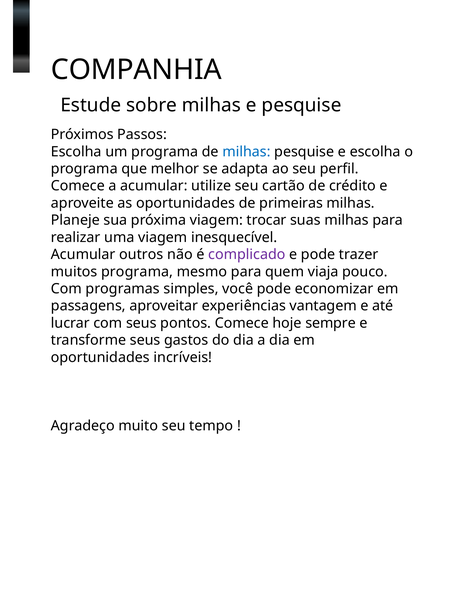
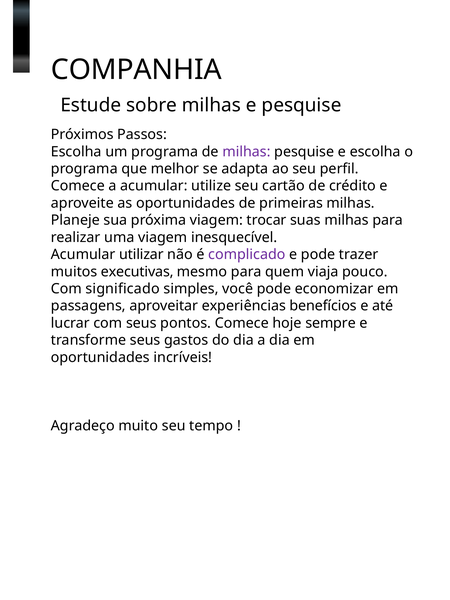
milhas at (246, 152) colour: blue -> purple
outros: outros -> utilizar
muitos programa: programa -> executivas
programas: programas -> significado
vantagem: vantagem -> benefícios
